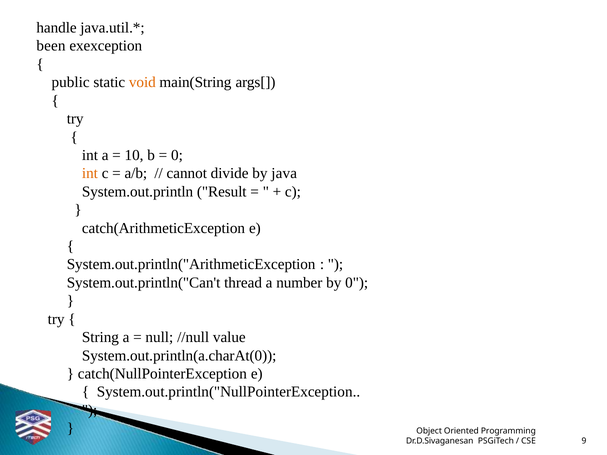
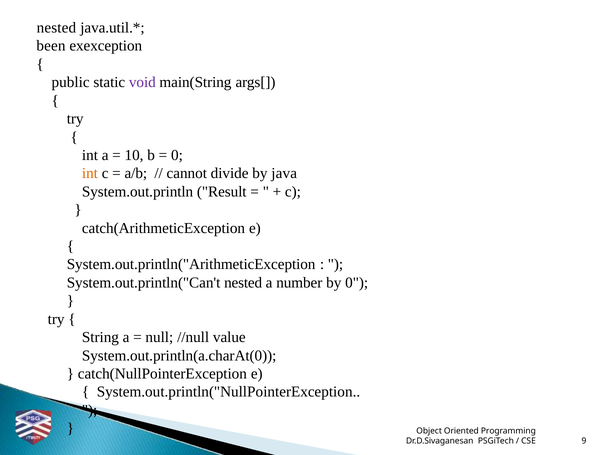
handle at (57, 28): handle -> nested
void colour: orange -> purple
System.out.println("Can't thread: thread -> nested
